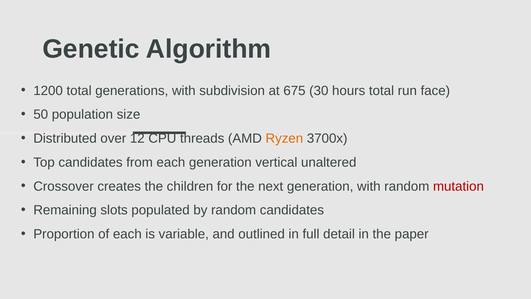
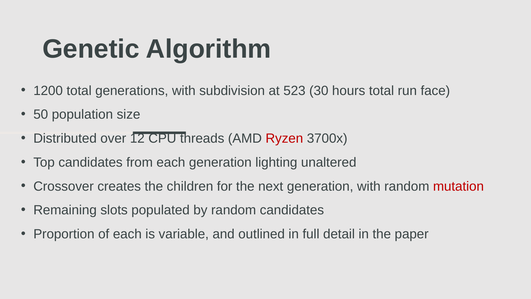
675: 675 -> 523
Ryzen colour: orange -> red
vertical: vertical -> lighting
